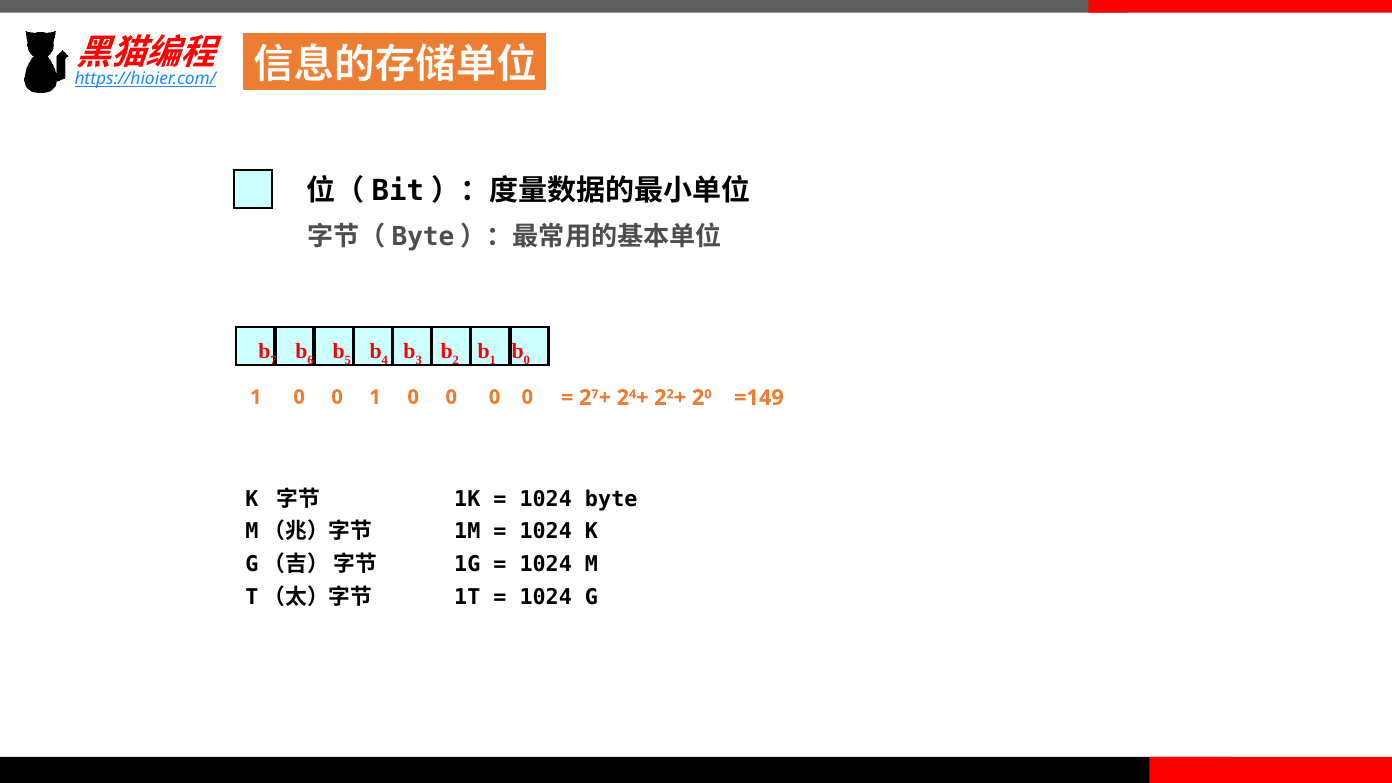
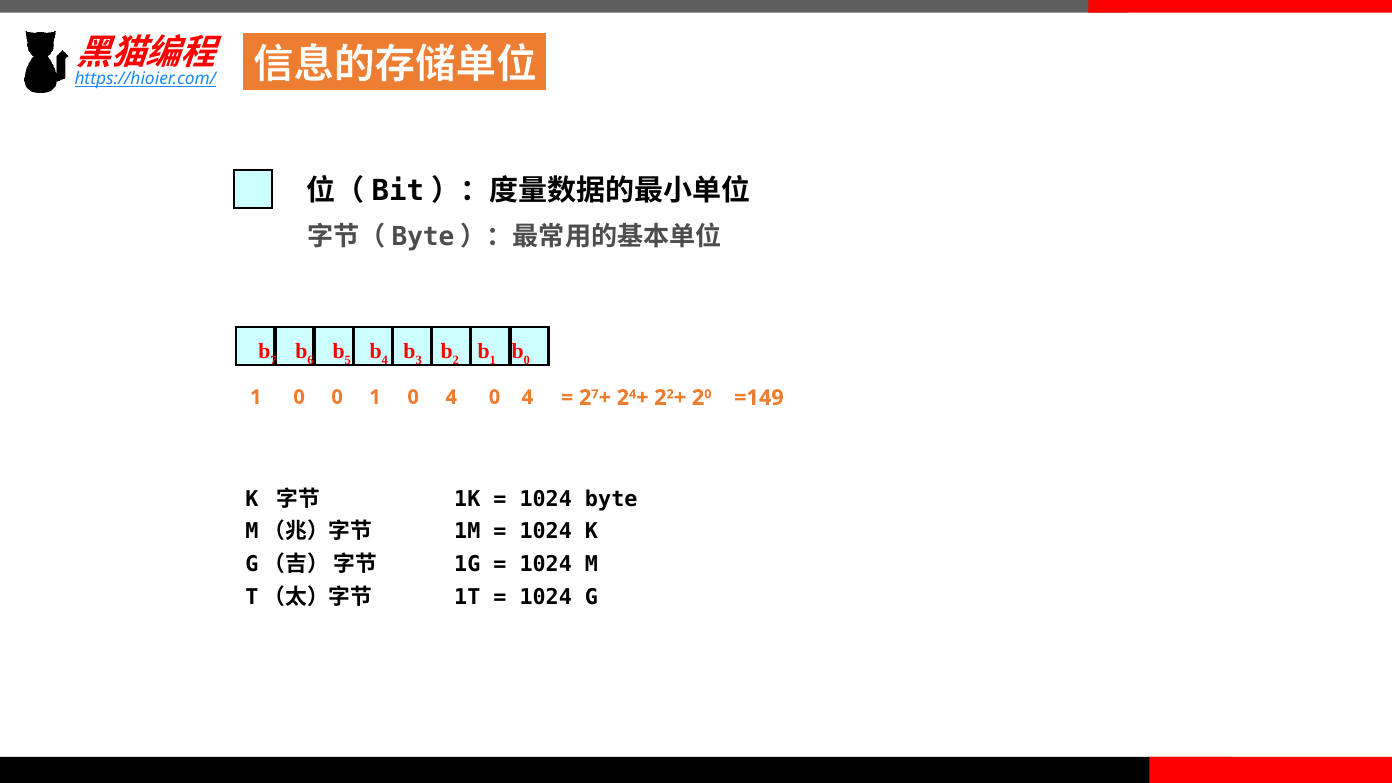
0 at (451, 397): 0 -> 4
0 at (527, 397): 0 -> 4
